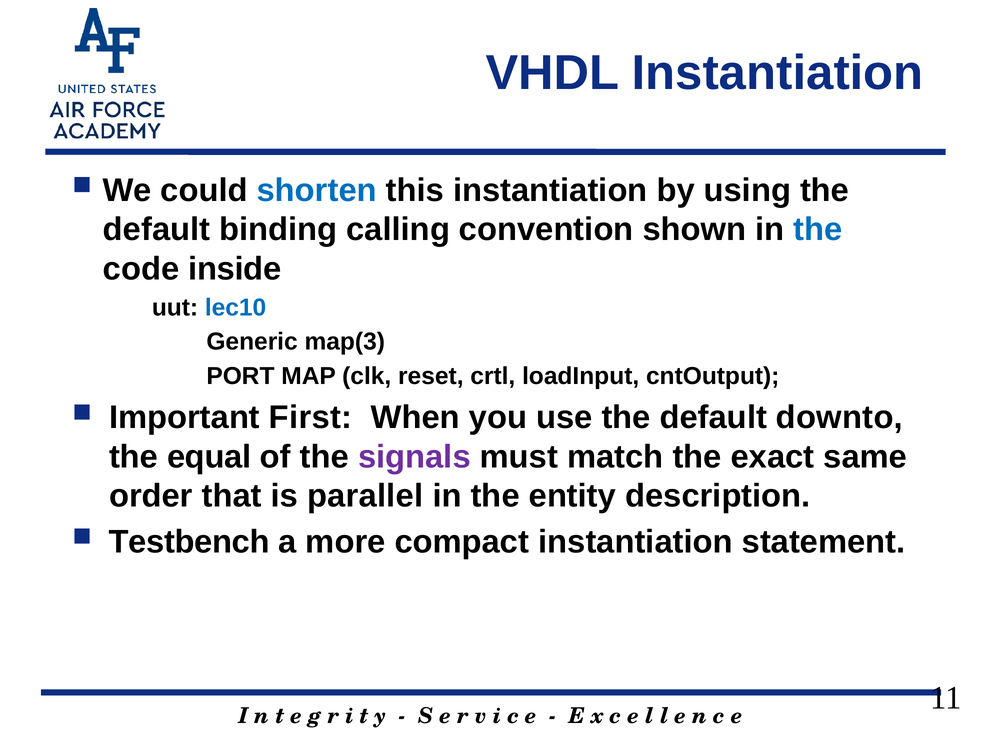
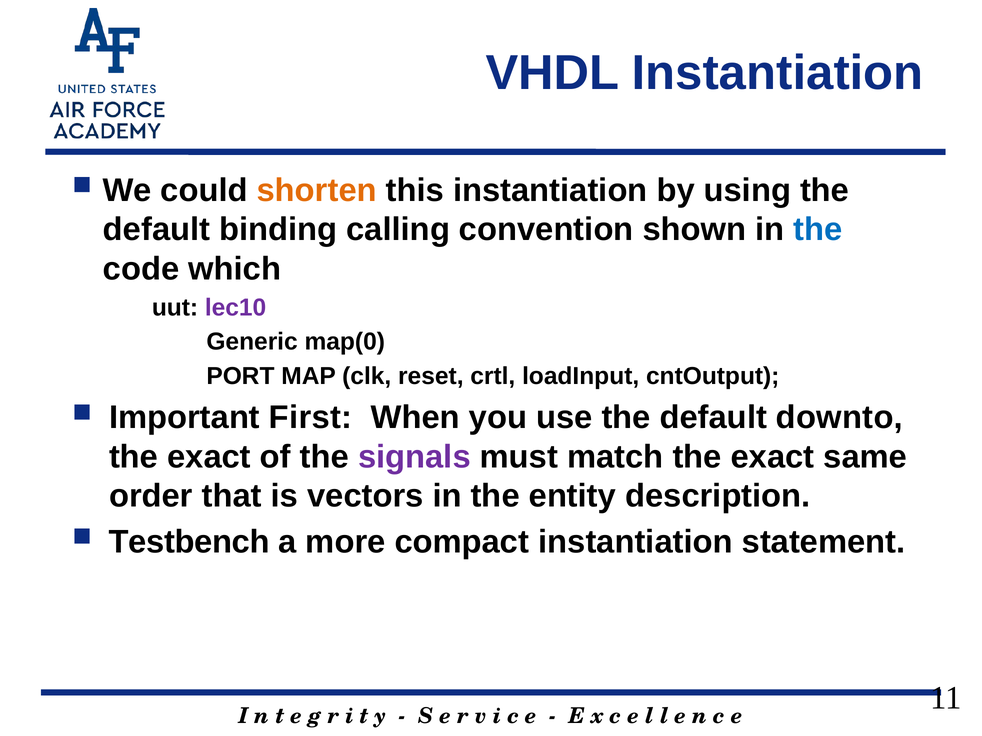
shorten colour: blue -> orange
inside: inside -> which
lec10 colour: blue -> purple
map(3: map(3 -> map(0
equal at (209, 457): equal -> exact
parallel: parallel -> vectors
